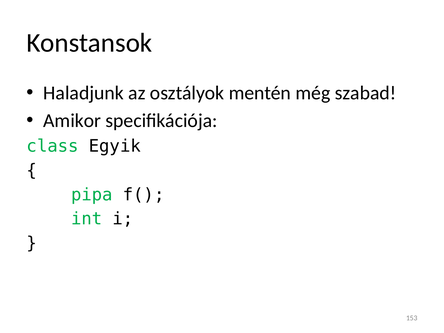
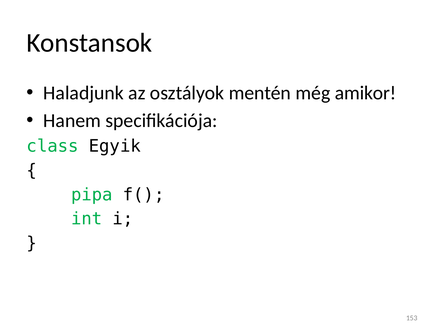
szabad: szabad -> amikor
Amikor: Amikor -> Hanem
